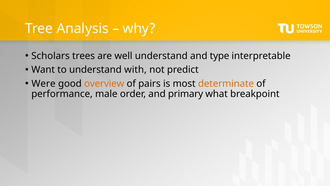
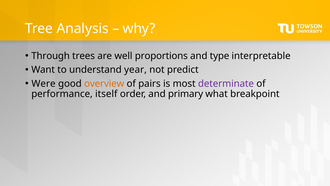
Scholars: Scholars -> Through
well understand: understand -> proportions
with: with -> year
determinate colour: orange -> purple
male: male -> itself
